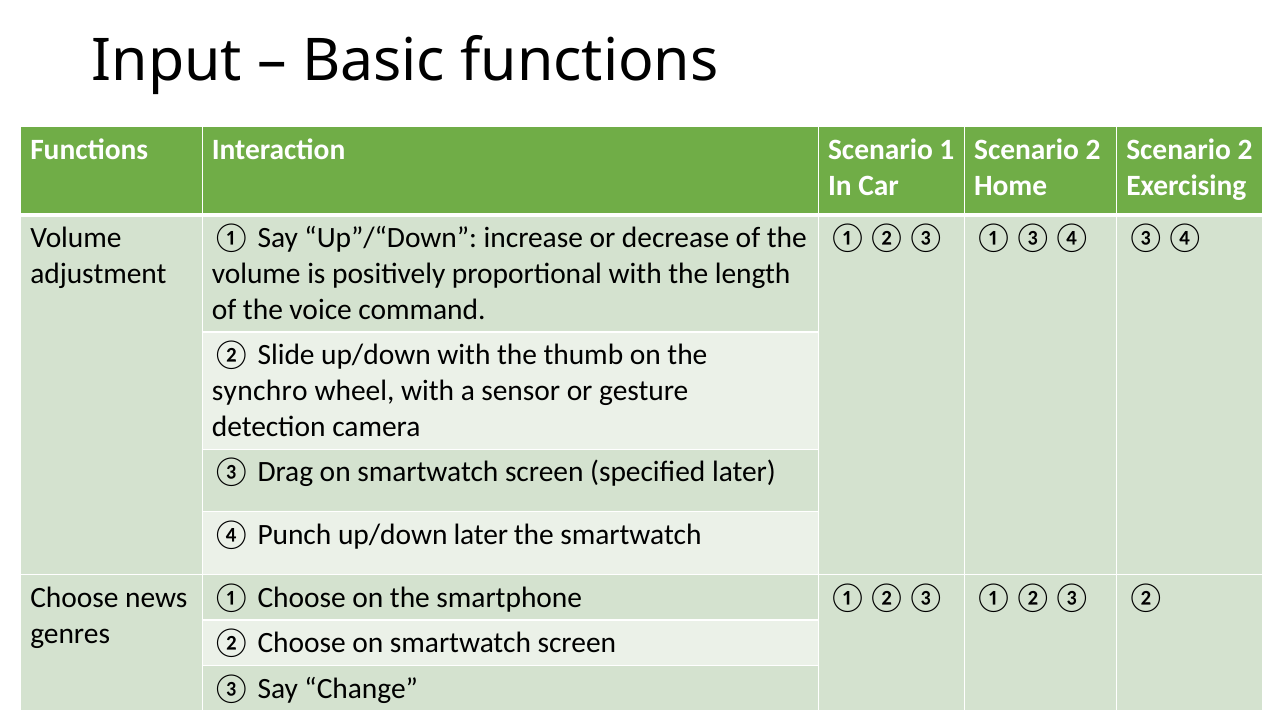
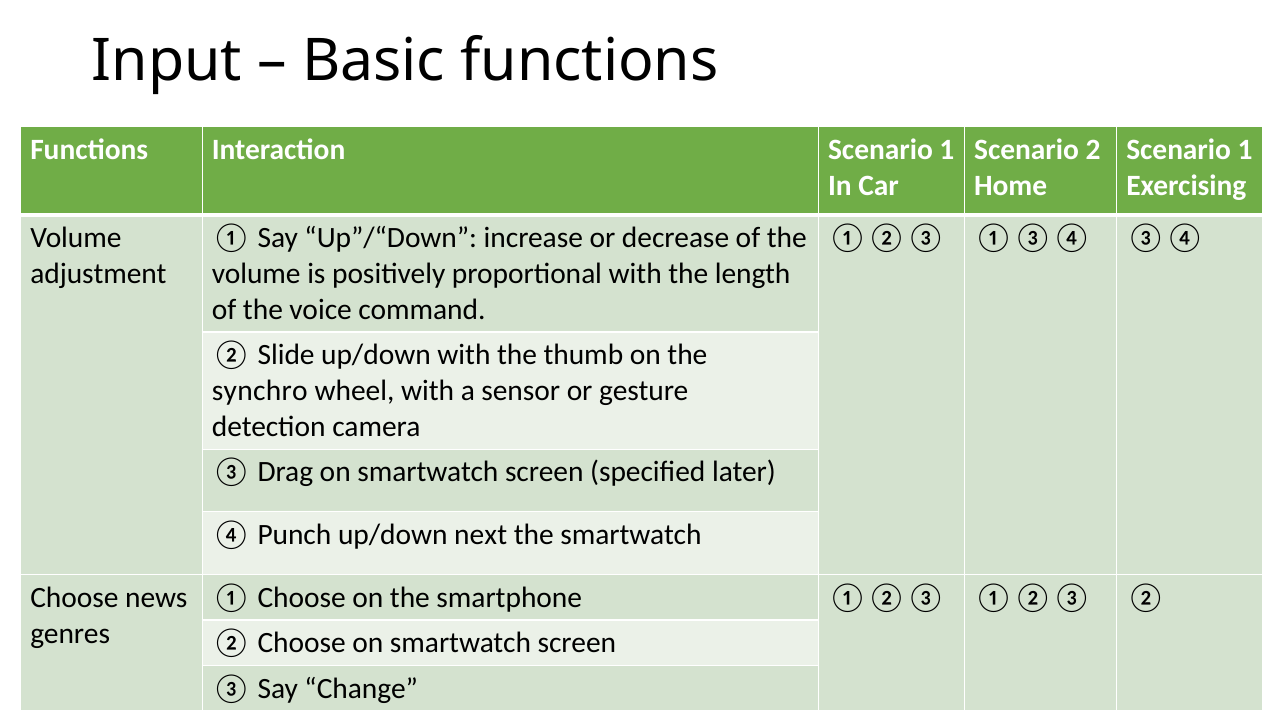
2 at (1245, 150): 2 -> 1
up/down later: later -> next
